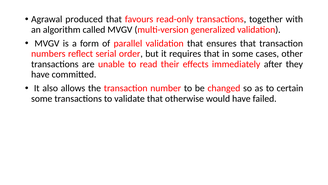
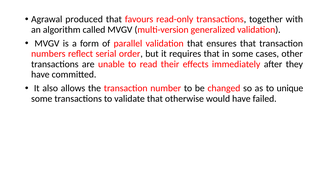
certain: certain -> unique
